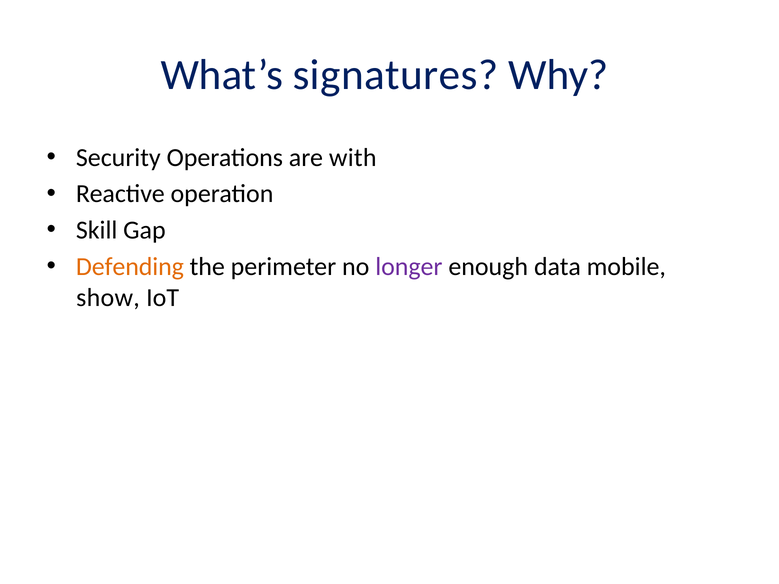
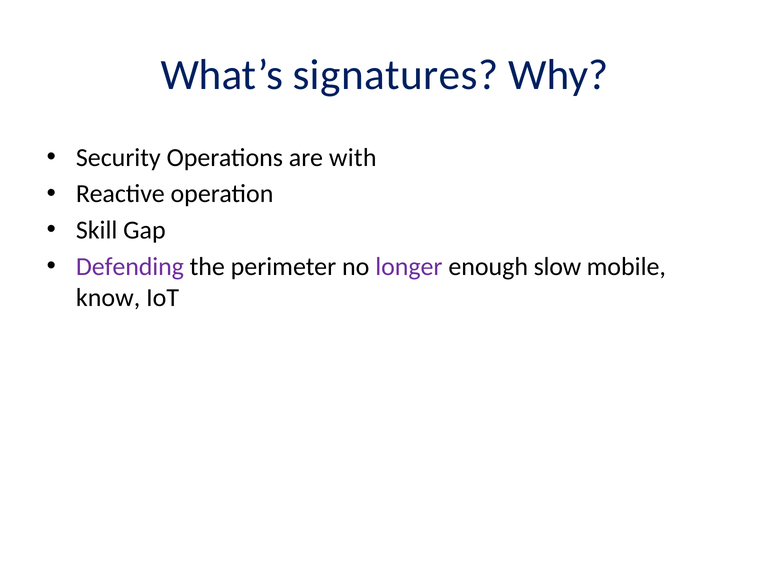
Defending colour: orange -> purple
data: data -> slow
show: show -> know
